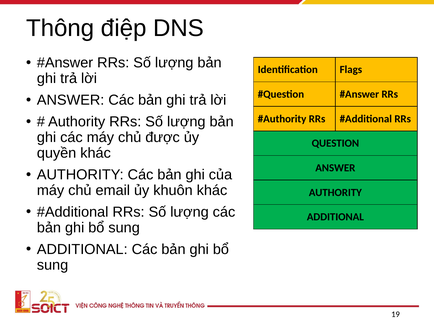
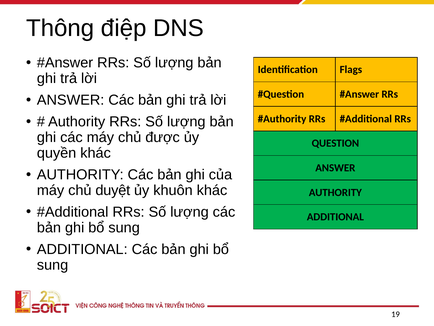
email: email -> duyệt
